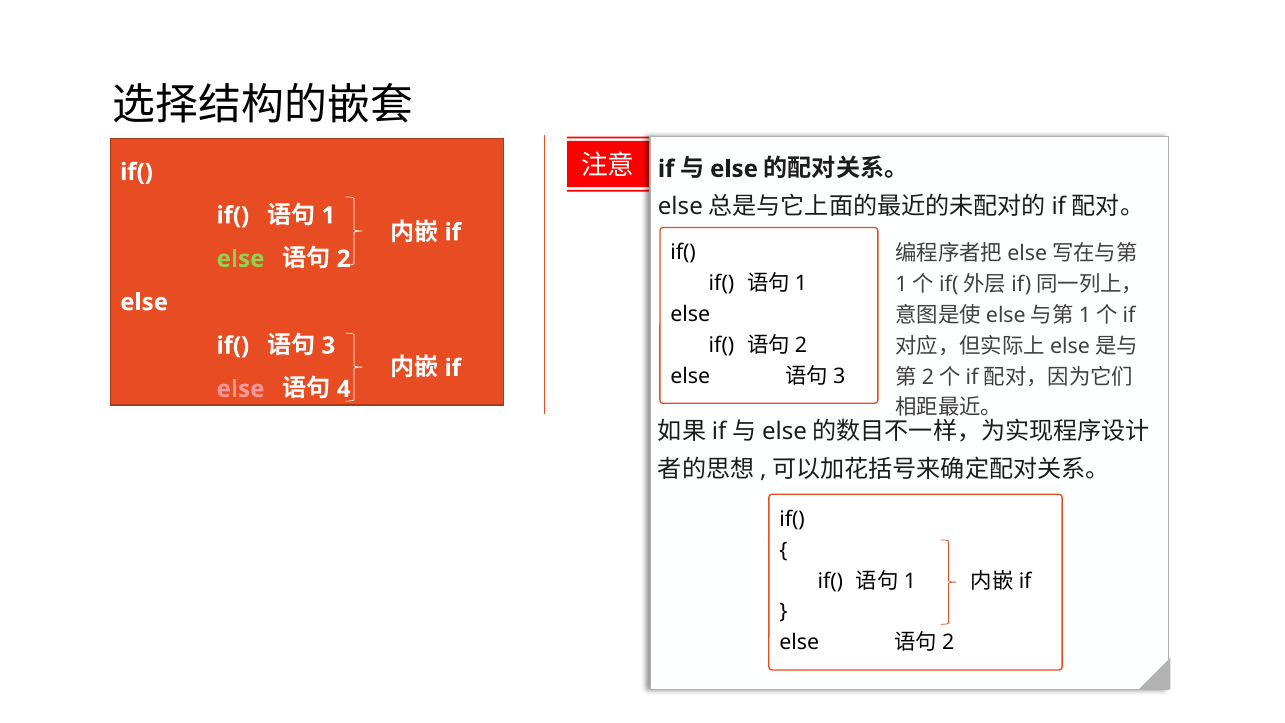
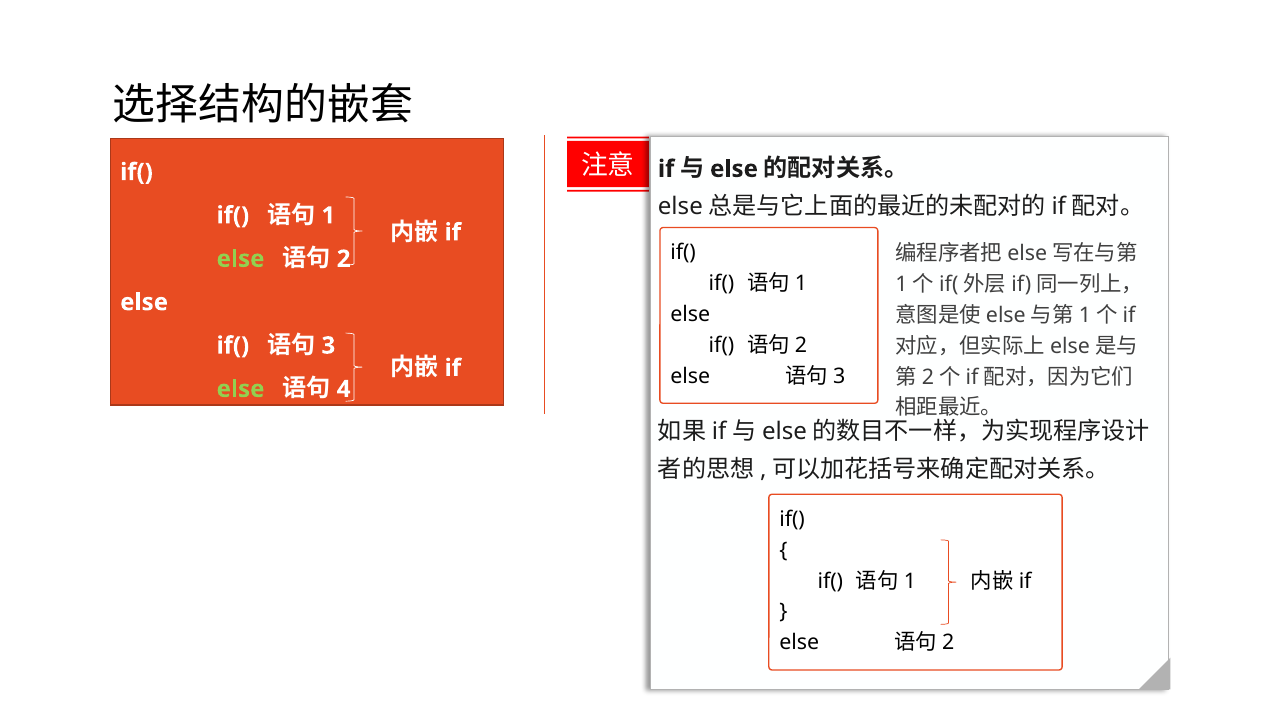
else at (240, 389) colour: pink -> light green
